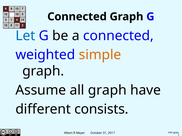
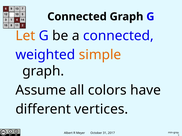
Let colour: blue -> orange
all graph: graph -> colors
consists: consists -> vertices
